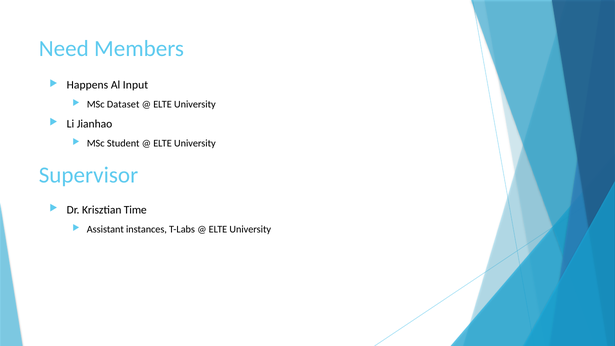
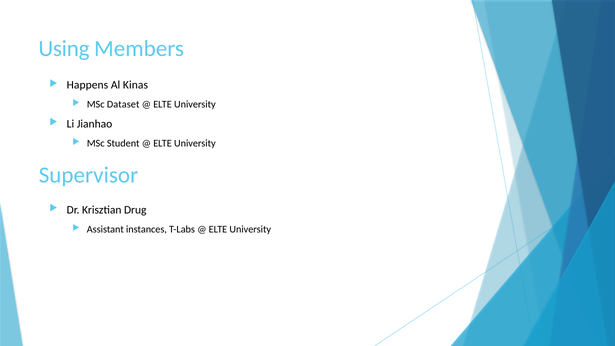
Need: Need -> Using
Input: Input -> Kinas
Time: Time -> Drug
